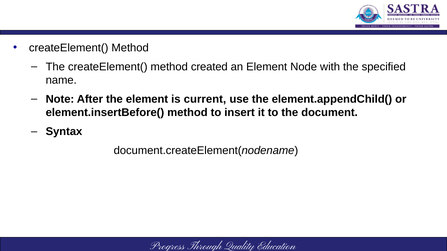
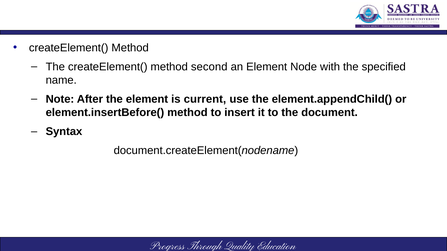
created: created -> second
